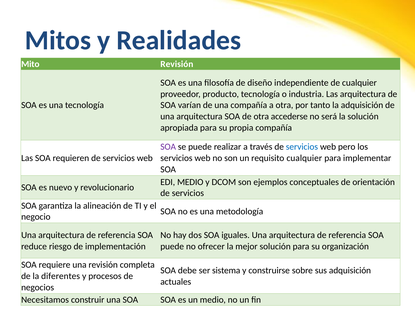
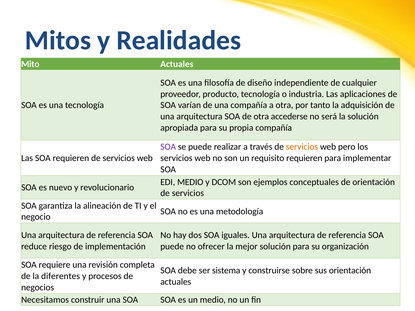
Mito Revisión: Revisión -> Actuales
Las arquitectura: arquitectura -> aplicaciones
servicios at (302, 147) colour: blue -> orange
requisito cualquier: cualquier -> requieren
sus adquisición: adquisición -> orientación
